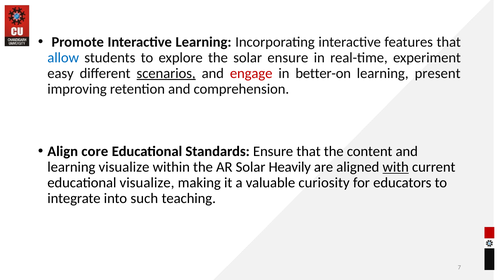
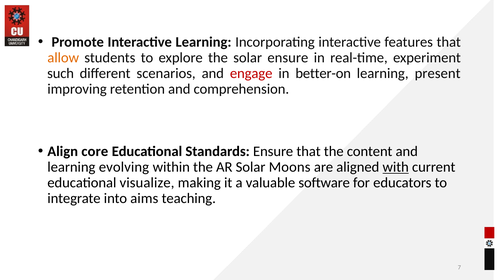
allow colour: blue -> orange
easy: easy -> such
scenarios underline: present -> none
learning visualize: visualize -> evolving
Heavily: Heavily -> Moons
curiosity: curiosity -> software
such: such -> aims
